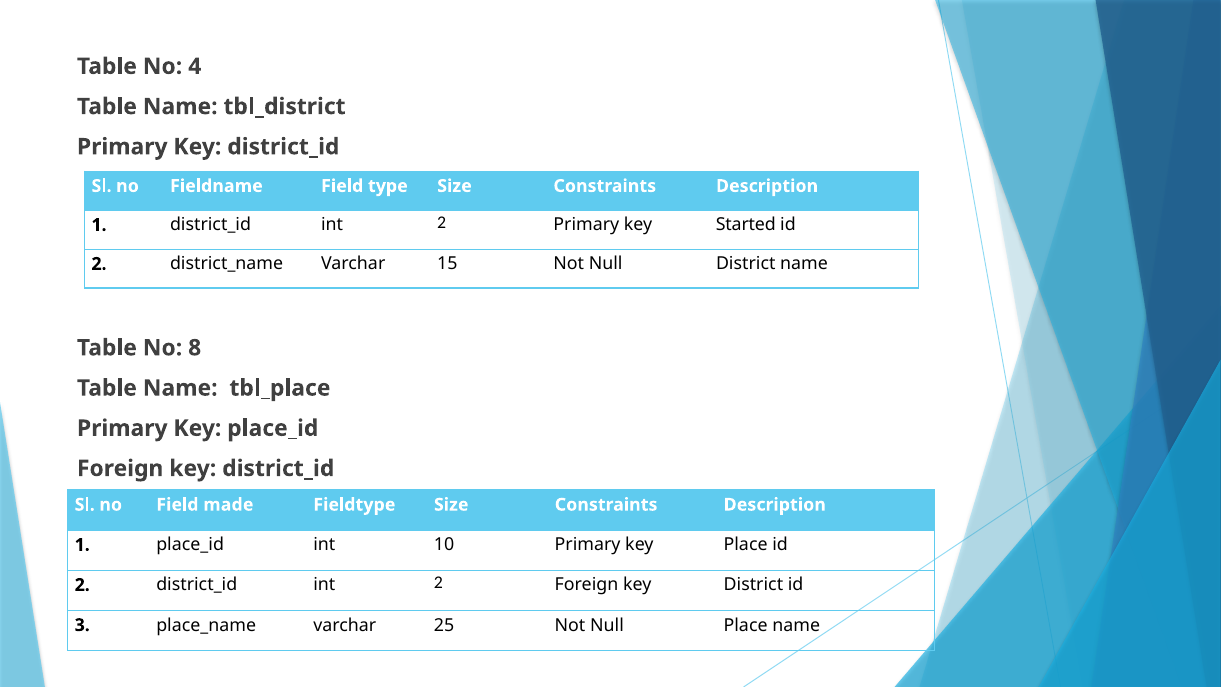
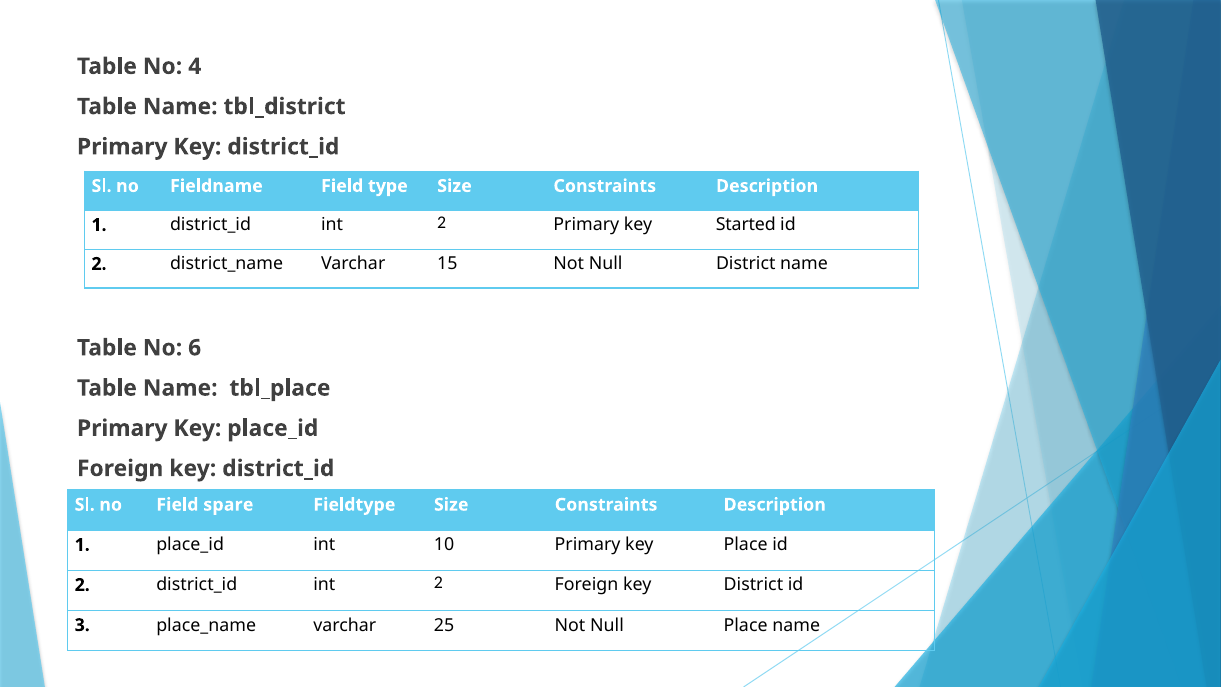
8: 8 -> 6
made: made -> spare
